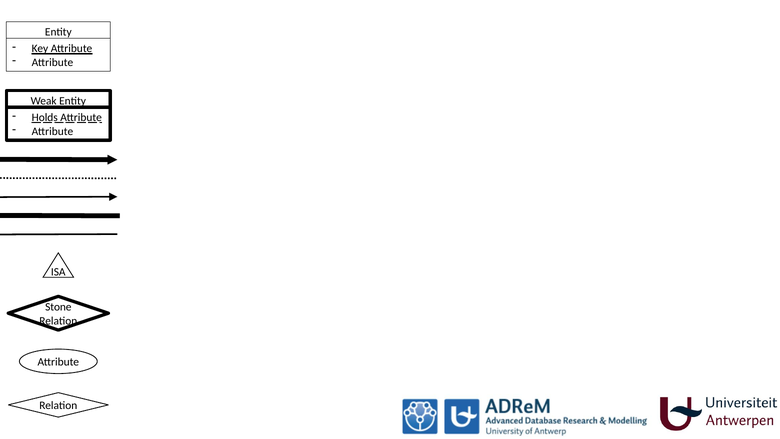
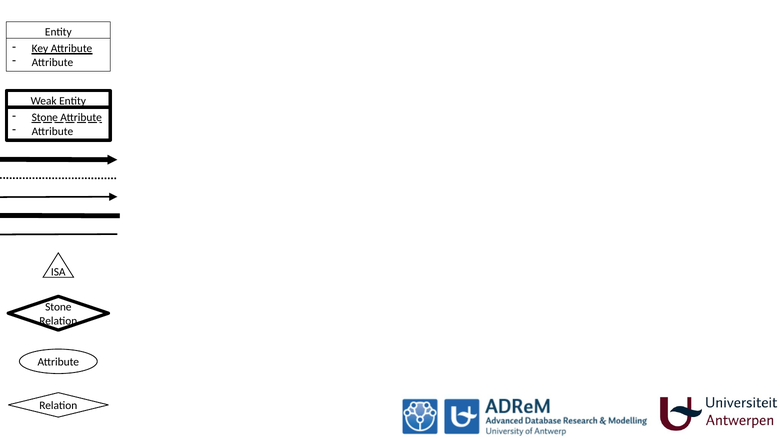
Holds at (45, 118): Holds -> Stone
